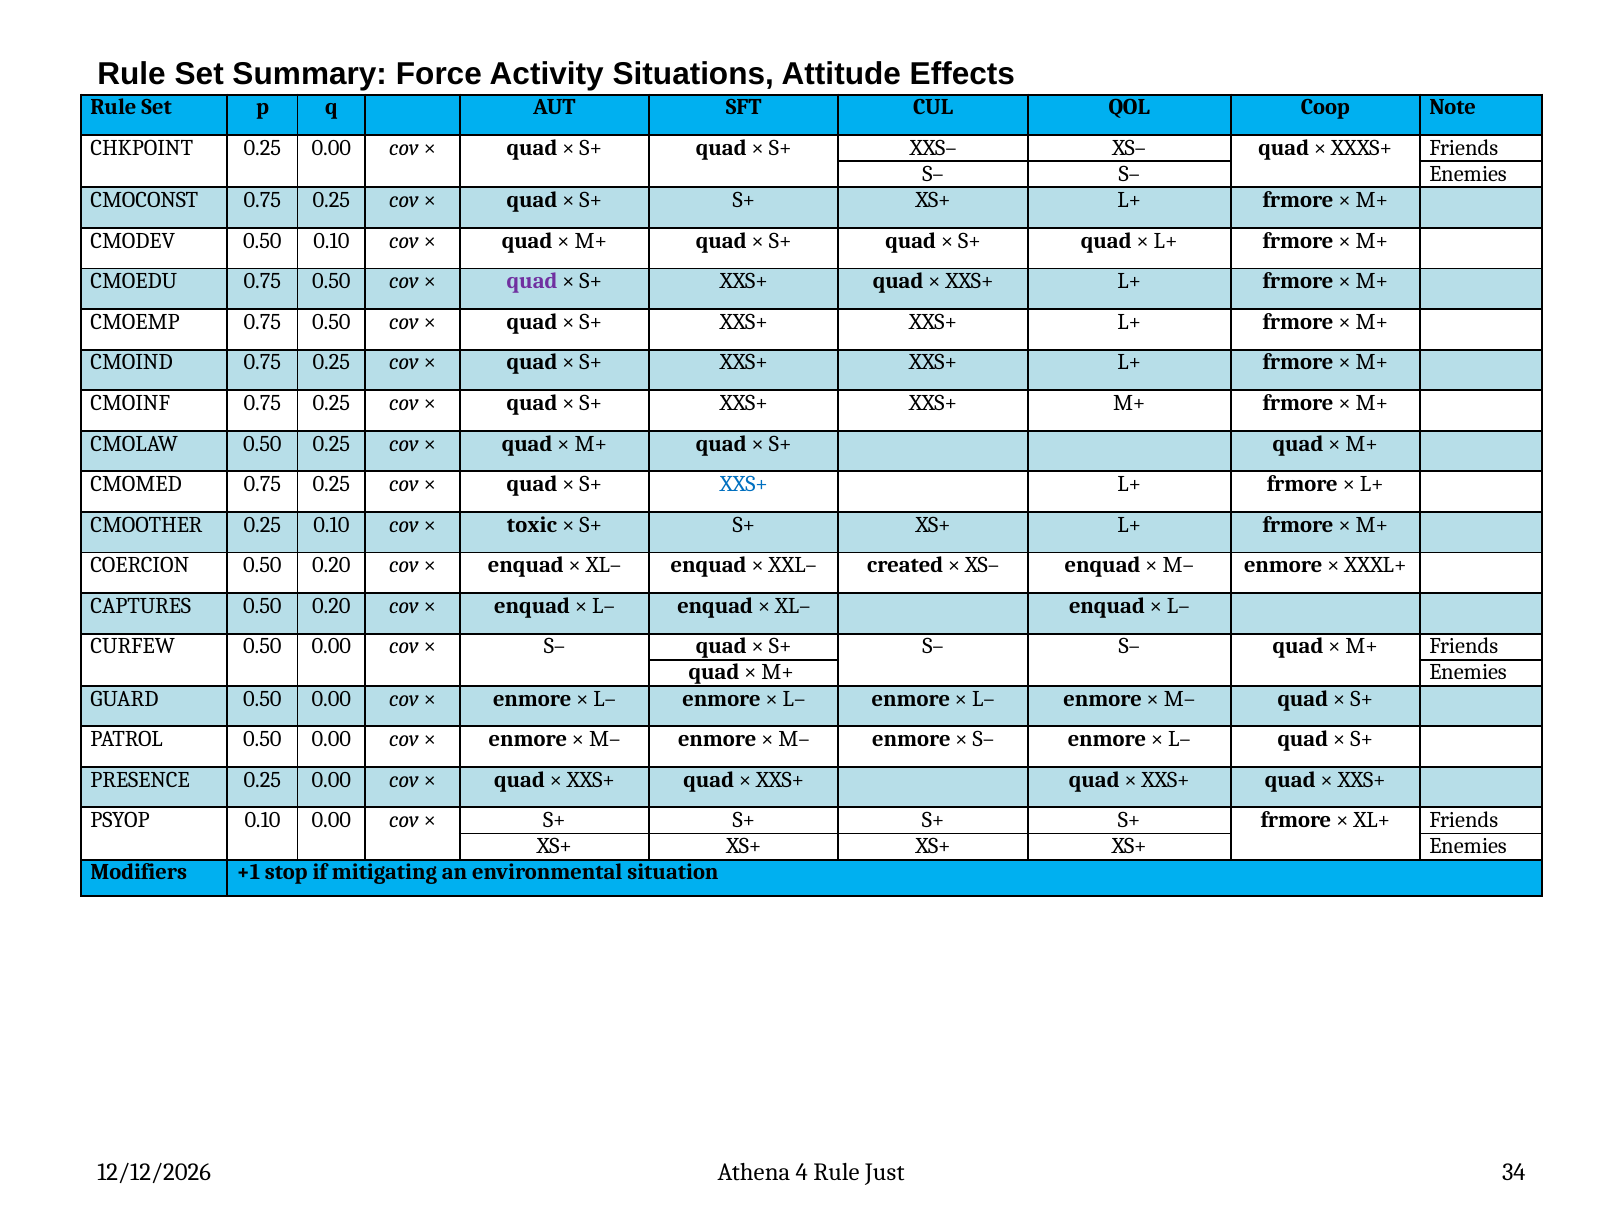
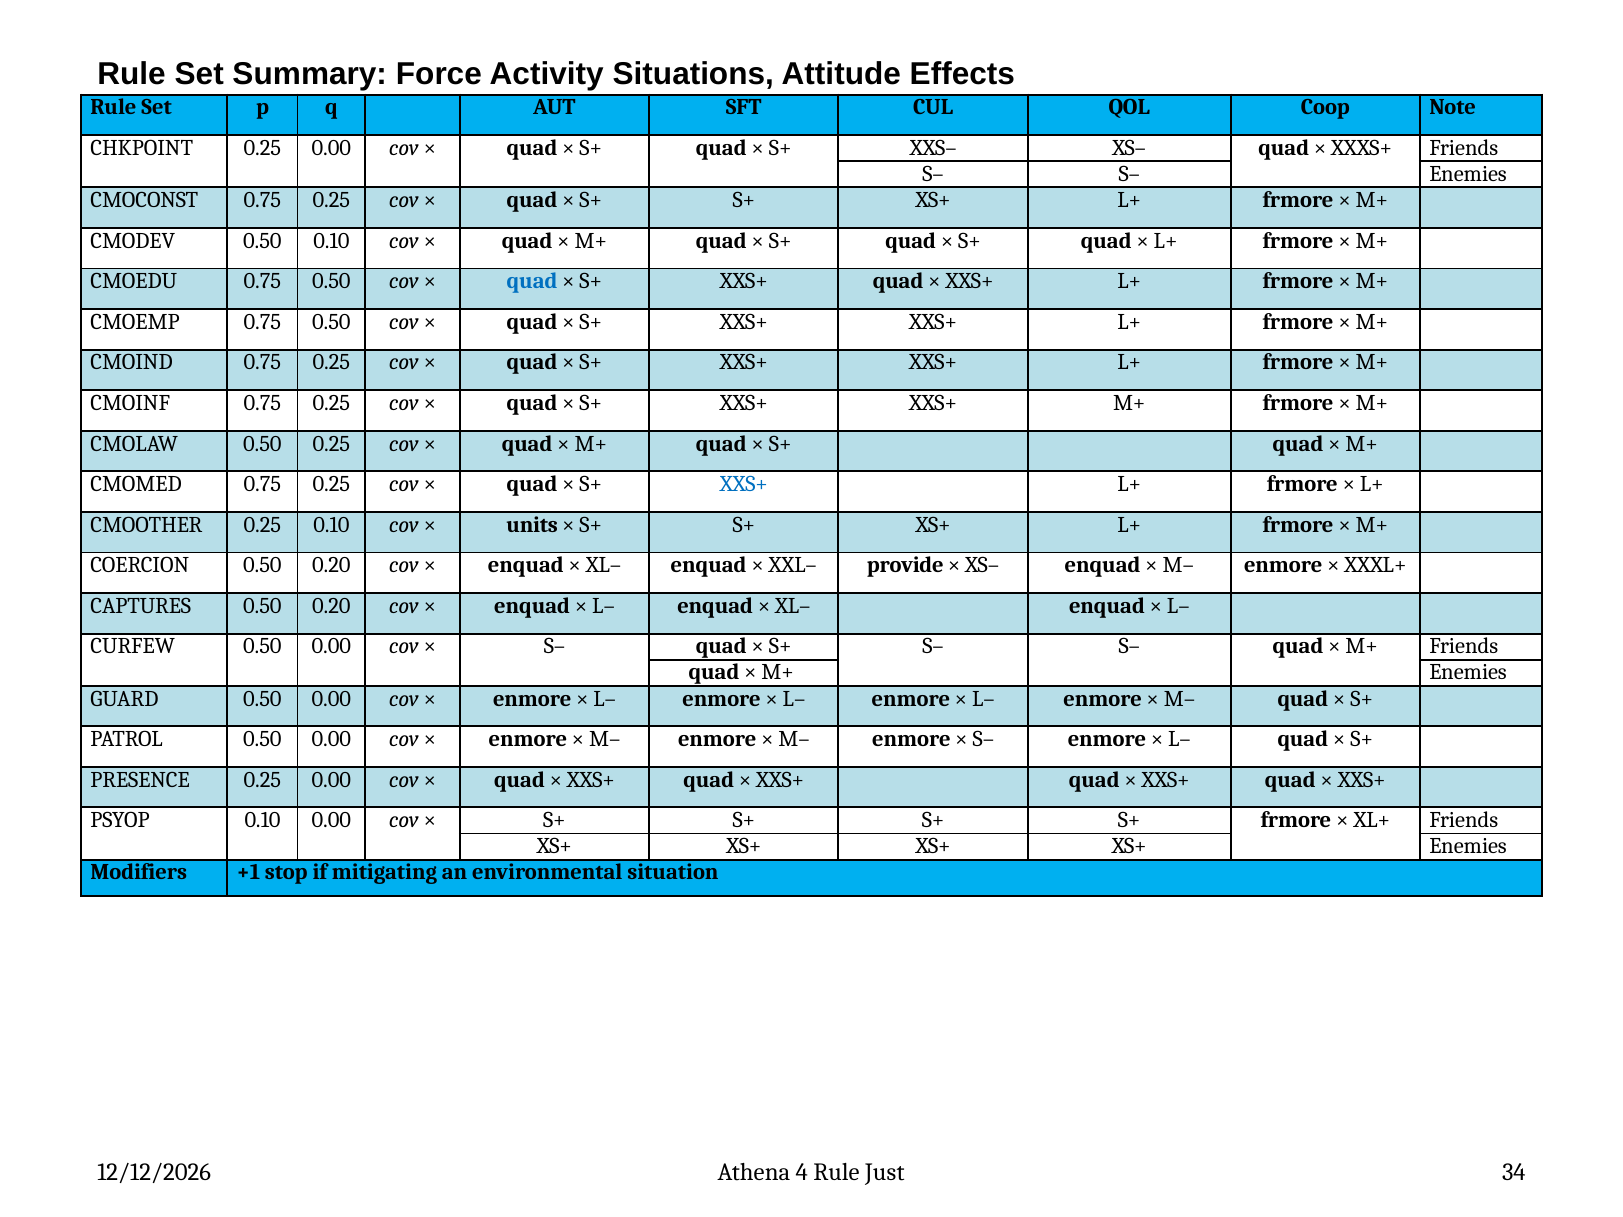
quad at (532, 281) colour: purple -> blue
toxic: toxic -> units
created: created -> provide
